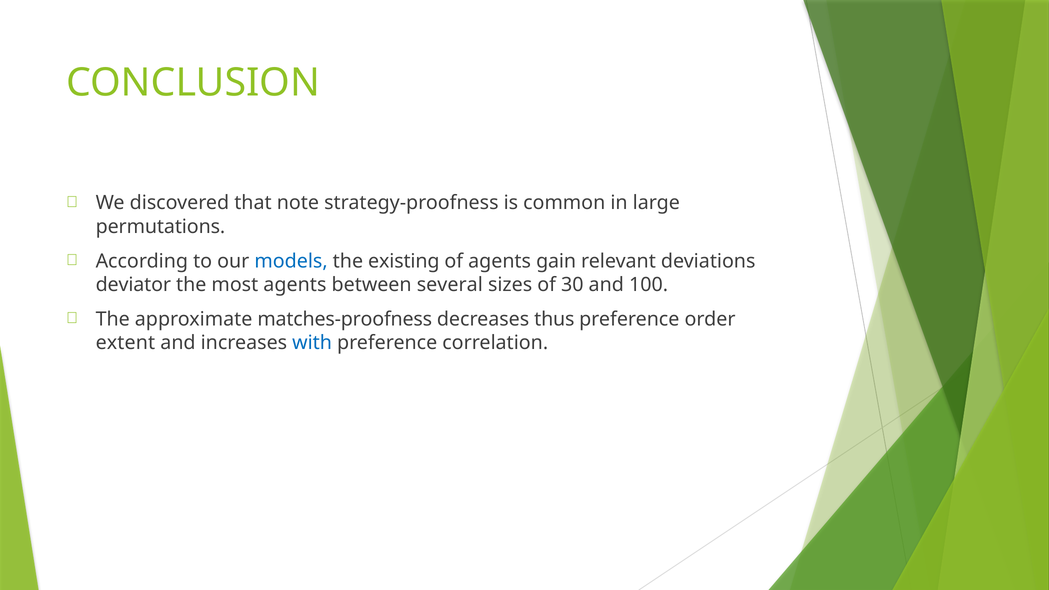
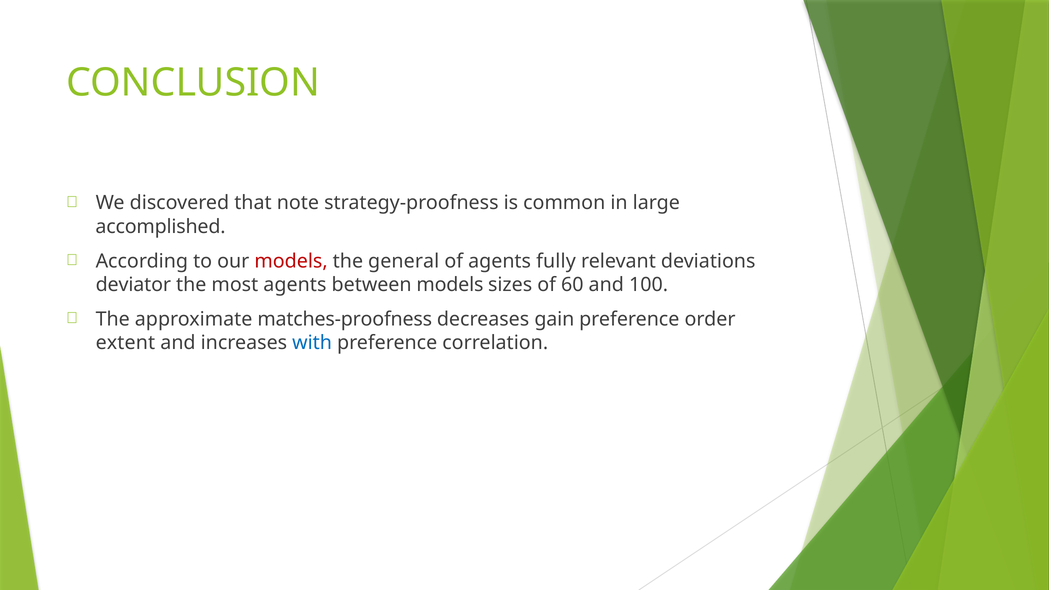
permutations: permutations -> accomplished
models at (291, 261) colour: blue -> red
existing: existing -> general
gain: gain -> fully
between several: several -> models
30: 30 -> 60
thus: thus -> gain
